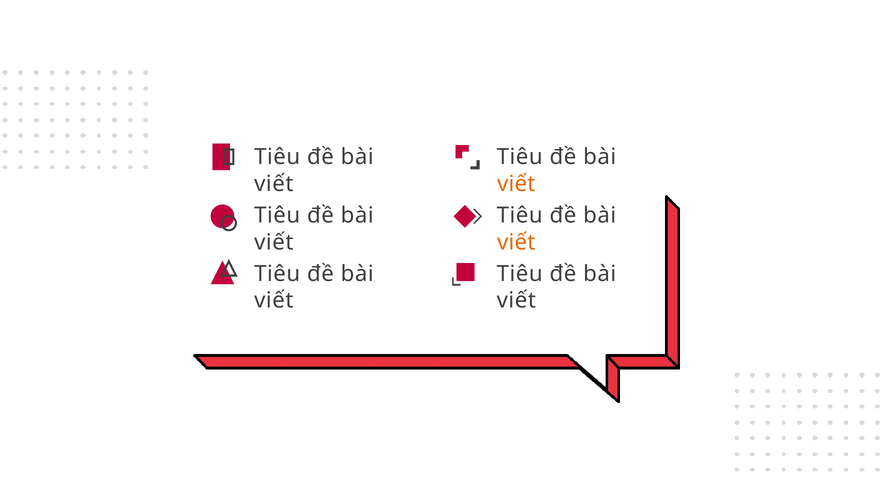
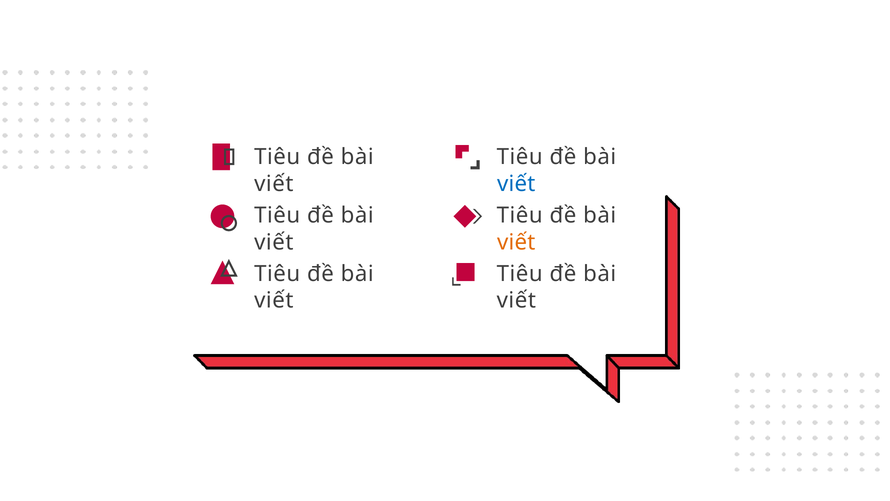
viết at (516, 184) colour: orange -> blue
